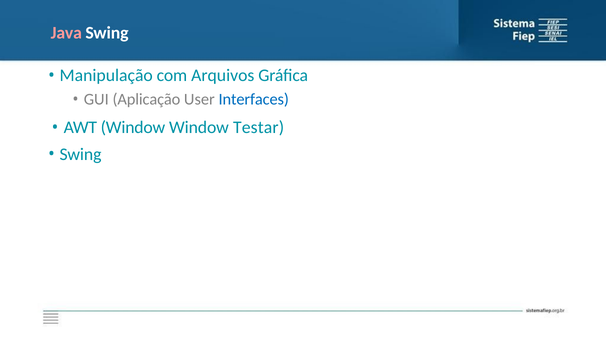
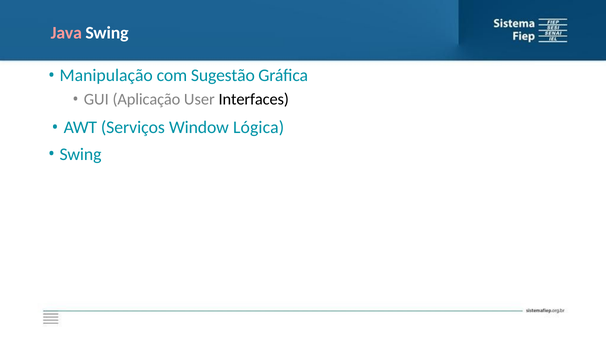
Arquivos: Arquivos -> Sugestão
Interfaces colour: blue -> black
AWT Window: Window -> Serviços
Testar: Testar -> Lógica
